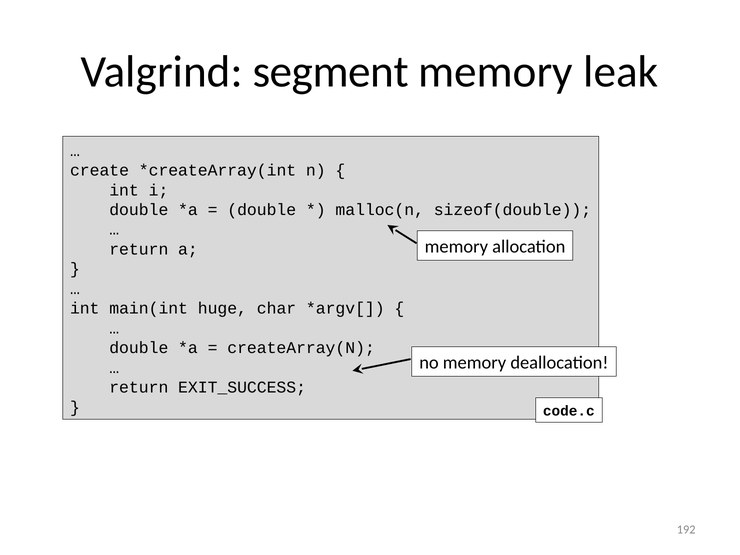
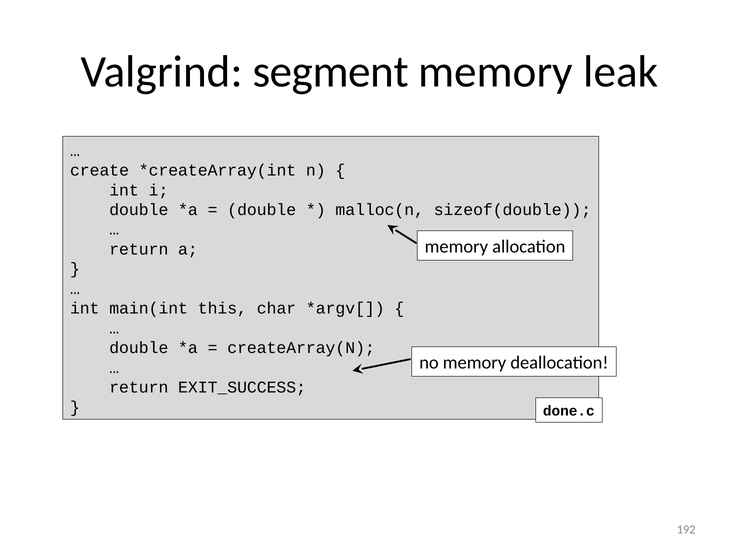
huge: huge -> this
code.c: code.c -> done.c
